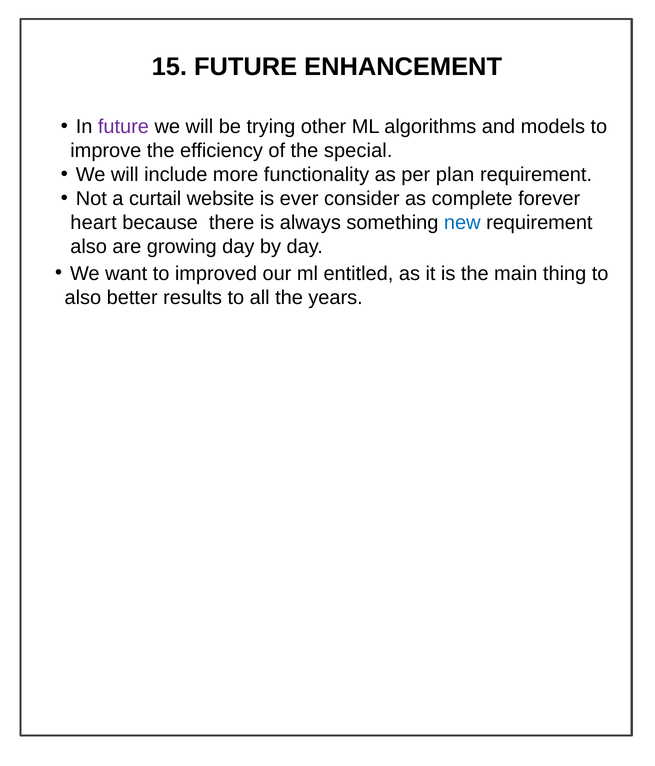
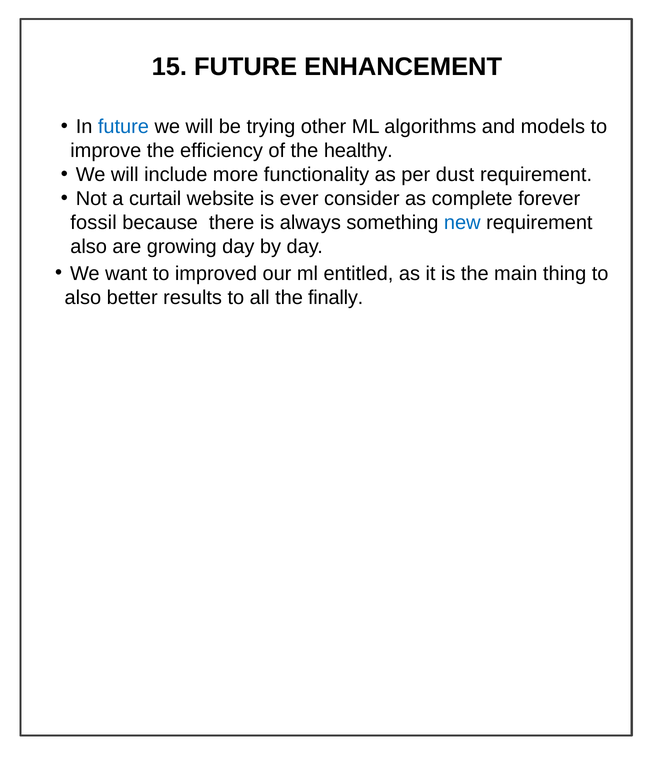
future at (123, 127) colour: purple -> blue
special: special -> healthy
plan: plan -> dust
heart: heart -> fossil
years: years -> finally
